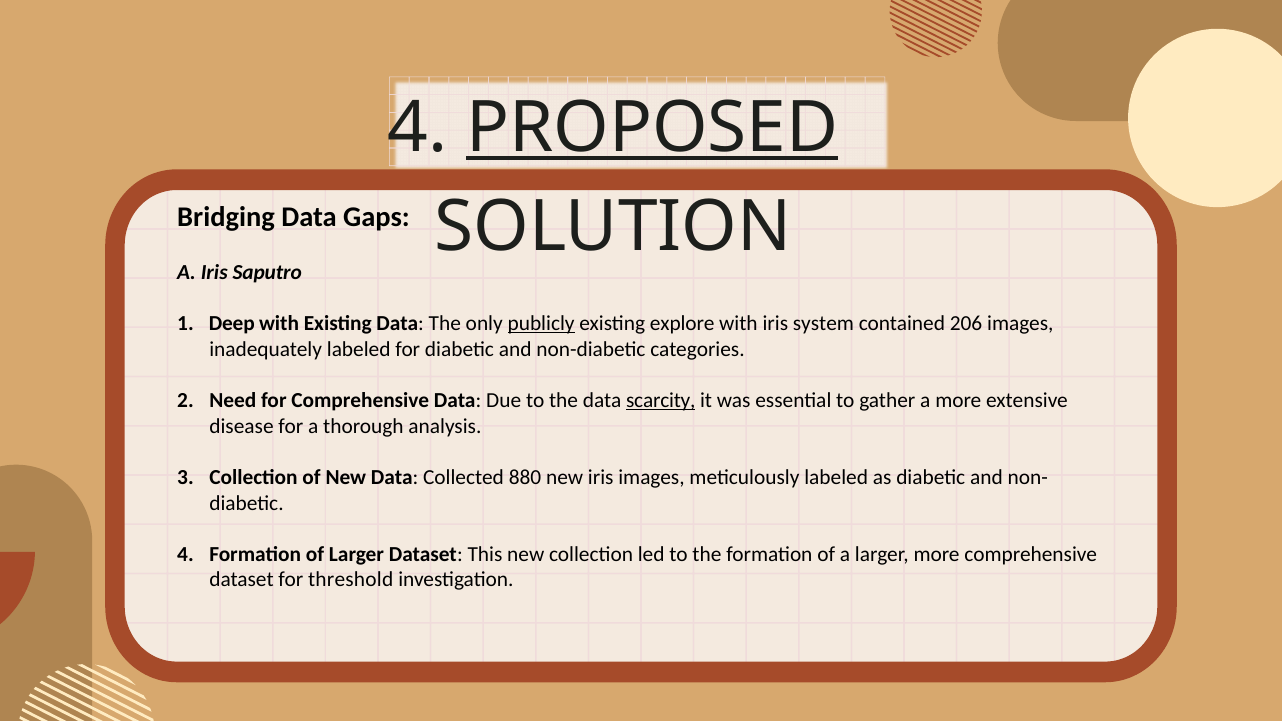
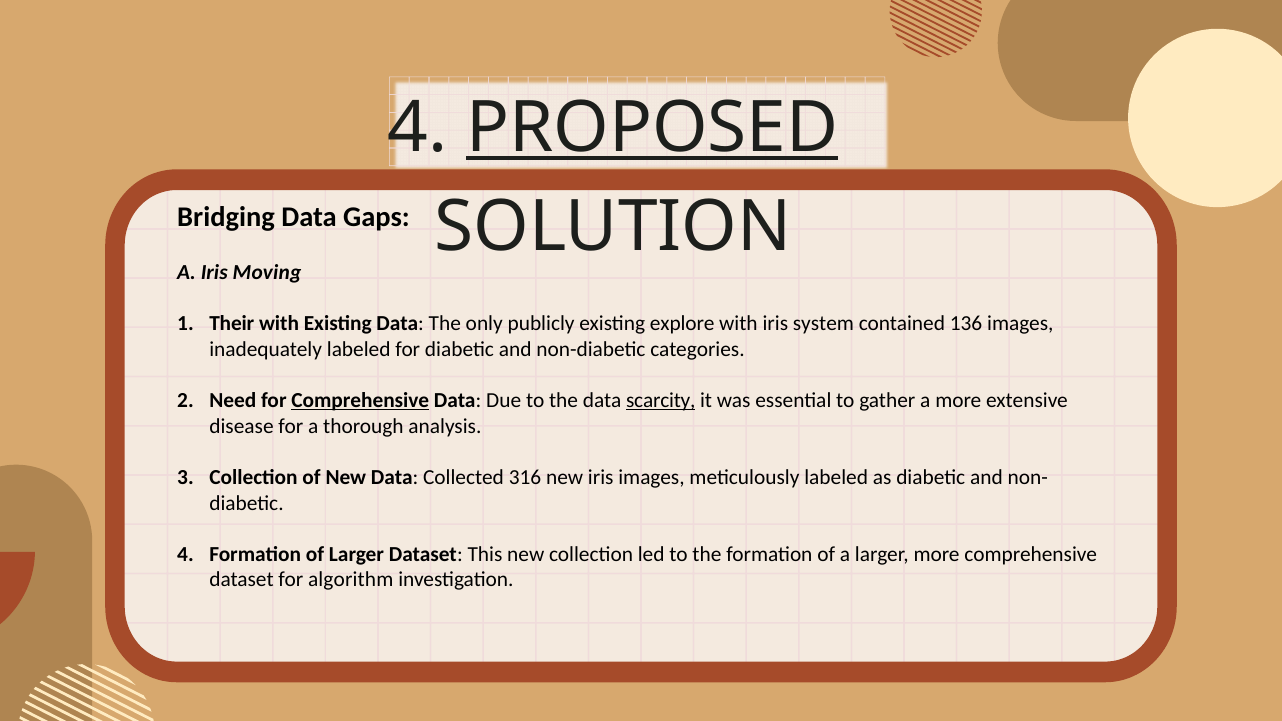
Saputro: Saputro -> Moving
Deep: Deep -> Their
publicly underline: present -> none
206: 206 -> 136
Comprehensive at (360, 400) underline: none -> present
880: 880 -> 316
threshold: threshold -> algorithm
